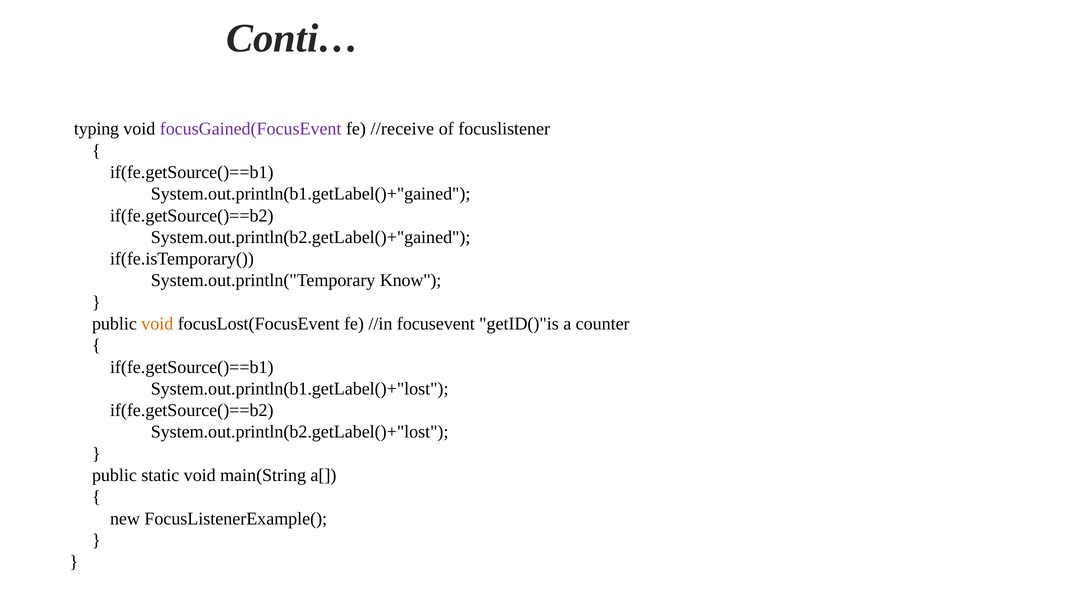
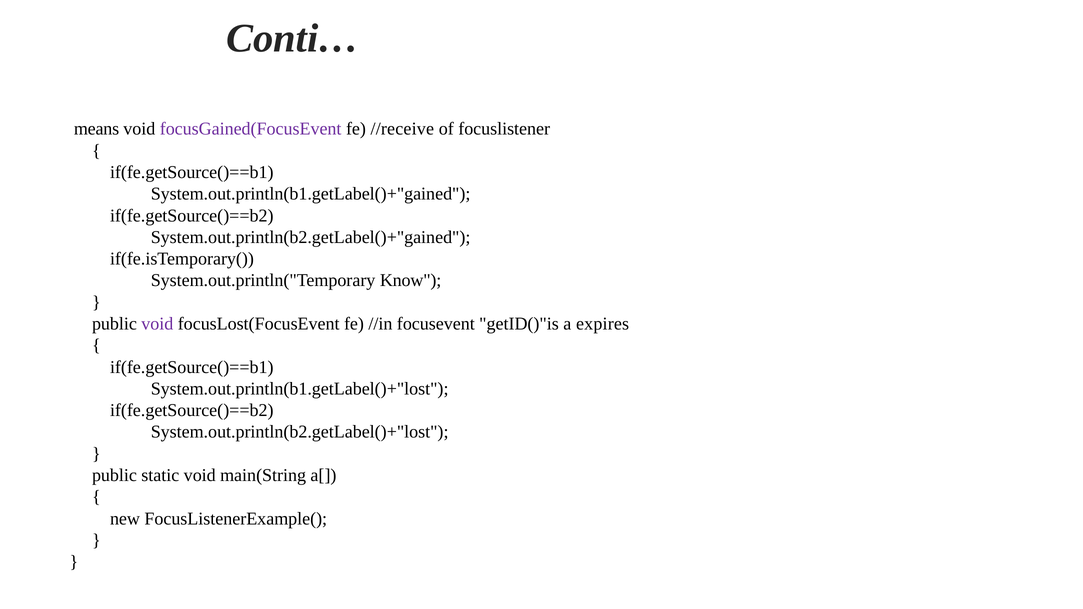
typing: typing -> means
void at (157, 324) colour: orange -> purple
counter: counter -> expires
